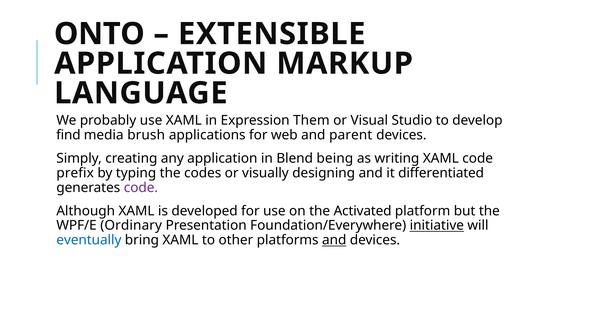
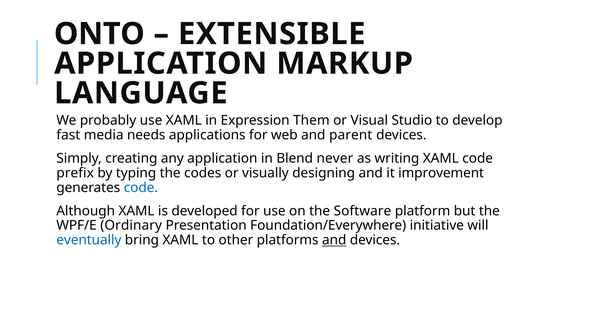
find: find -> fast
brush: brush -> needs
being: being -> never
differentiated: differentiated -> improvement
code at (141, 188) colour: purple -> blue
Activated: Activated -> Software
initiative underline: present -> none
